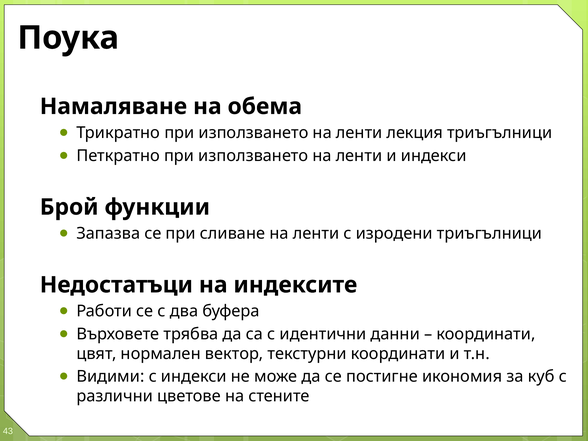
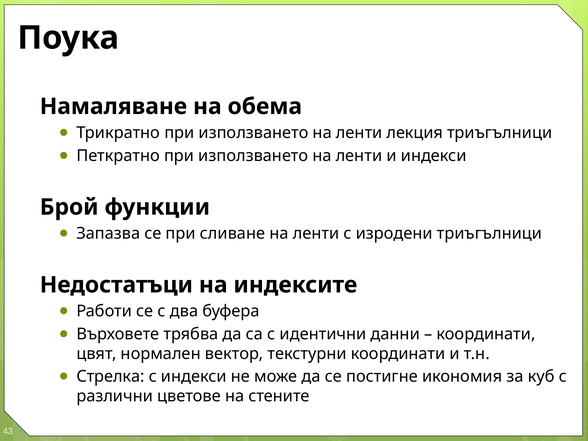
Видими: Видими -> Стрелка
